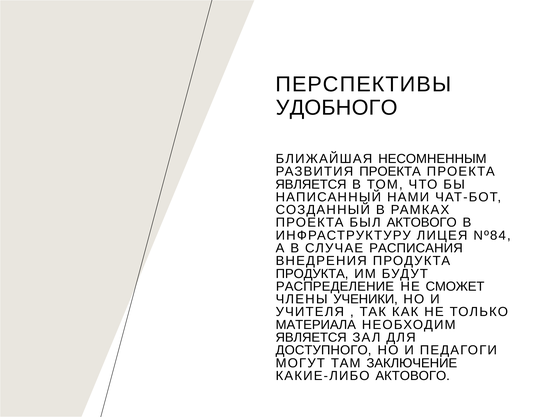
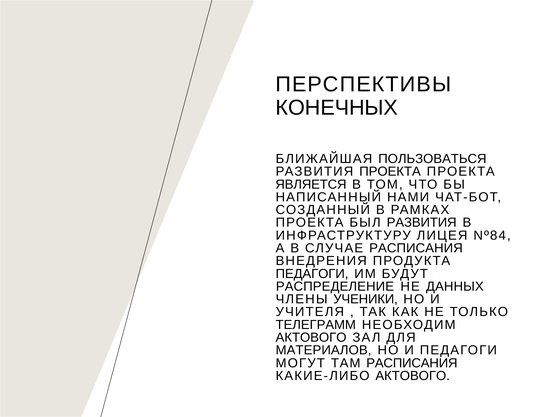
УДОБНОГО: УДОБНОГО -> КОНЕЧНЫХ
НЕСОМНЕННЫМ: НЕСОМНЕННЫМ -> ПОЛЬЗОВАТЬСЯ
БЫЛ АКТОВОГО: АКТОВОГО -> РАЗВИТИЯ
ПРОДУКТА at (312, 274): ПРОДУКТА -> ПЕДАГОГИ
СМОЖЕТ: СМОЖЕТ -> ДАННЫХ
МАТЕРИАЛА: МАТЕРИАЛА -> ТЕЛЕГРАММ
ЯВЛЯЕТСЯ at (311, 337): ЯВЛЯЕТСЯ -> АКТОВОГО
ДОСТУПНОГО: ДОСТУПНОГО -> МАТЕРИАЛОВ
ТАМ ЗАКЛЮЧЕНИЕ: ЗАКЛЮЧЕНИЕ -> РАСПИСАНИЯ
